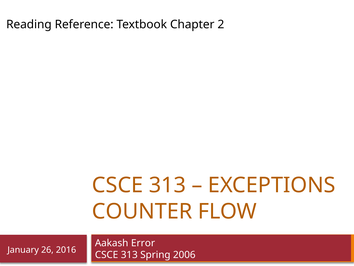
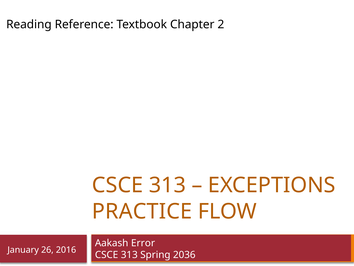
COUNTER: COUNTER -> PRACTICE
2006: 2006 -> 2036
